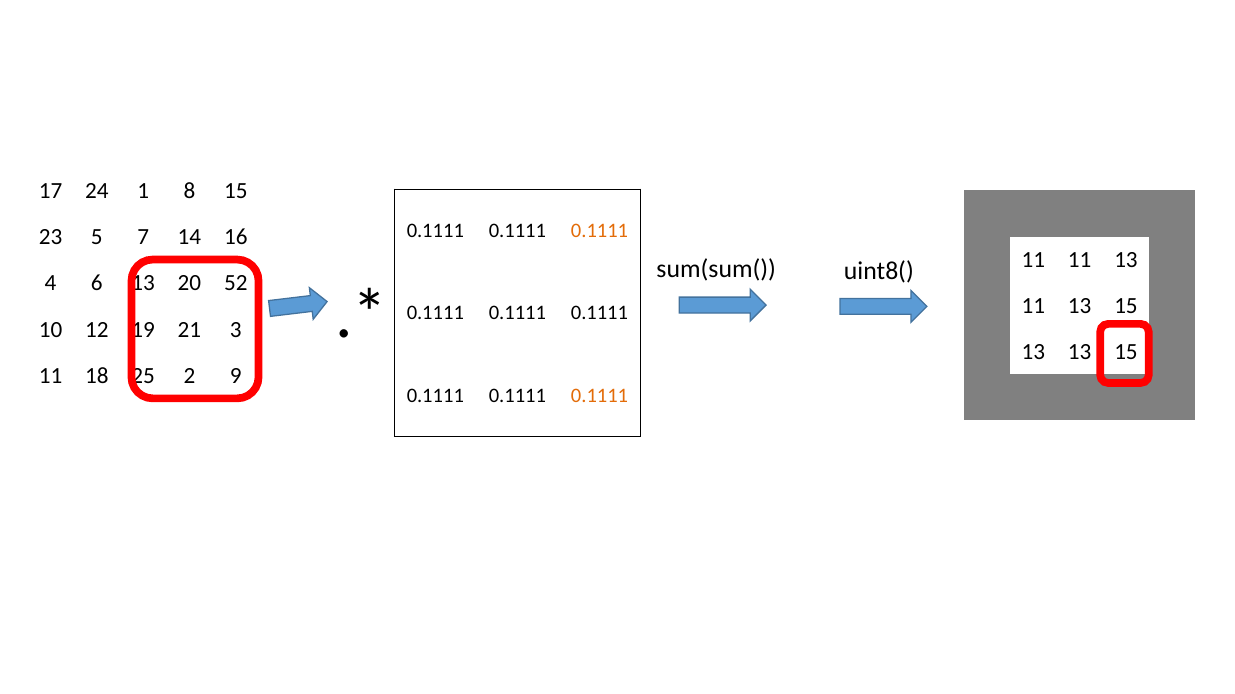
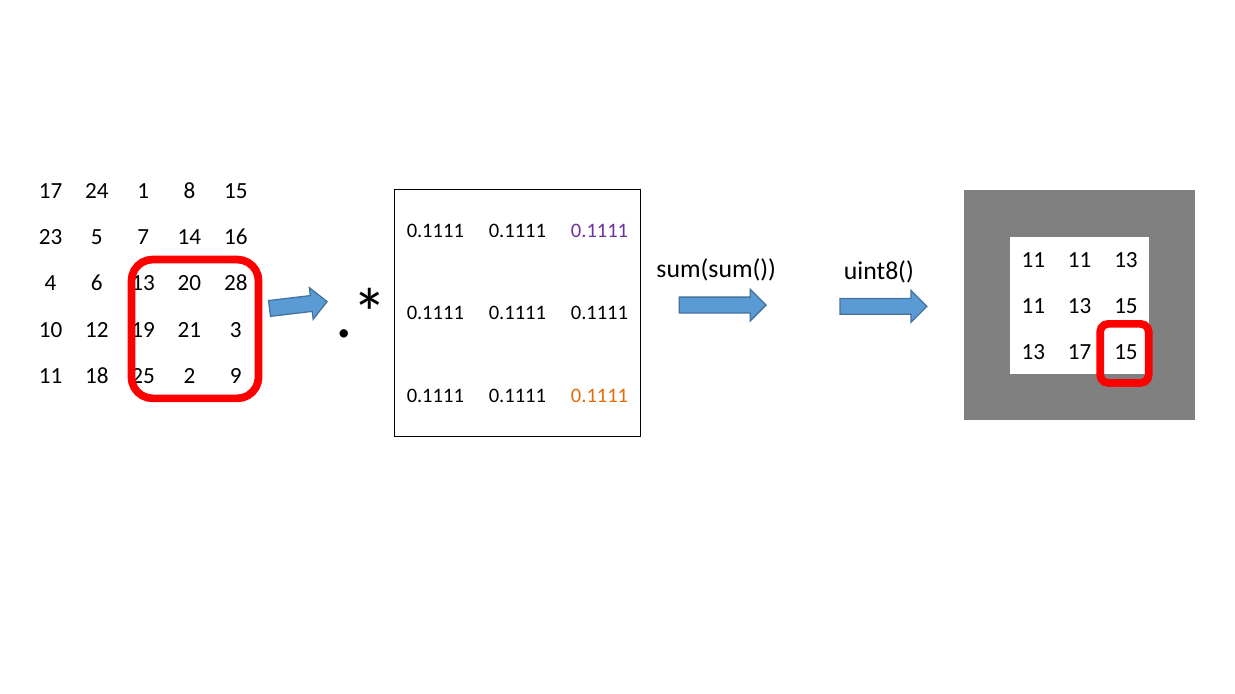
0.1111 at (600, 231) colour: orange -> purple
52: 52 -> 28
13 13: 13 -> 17
